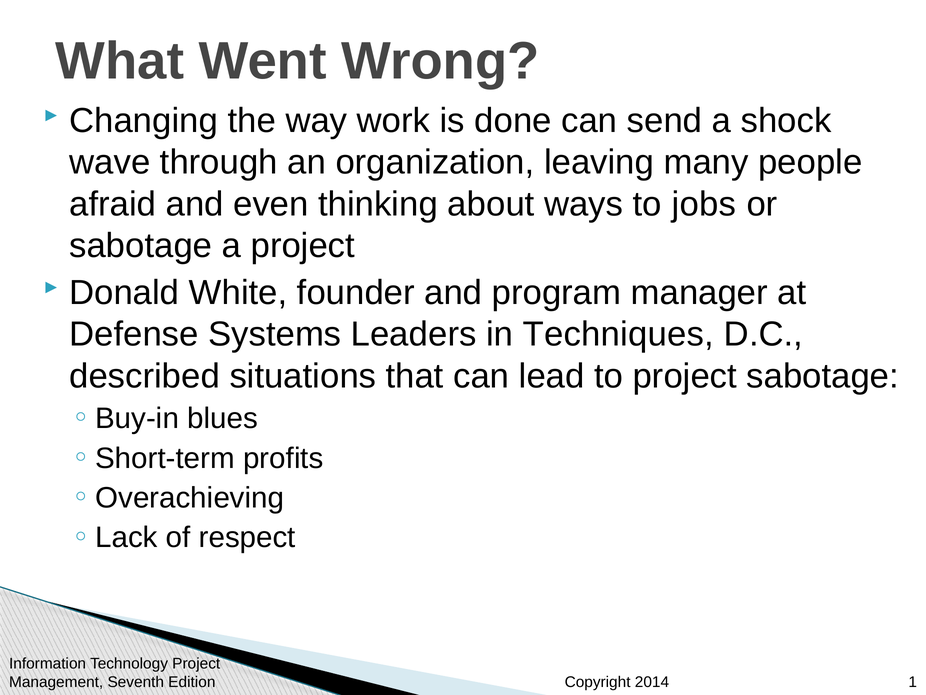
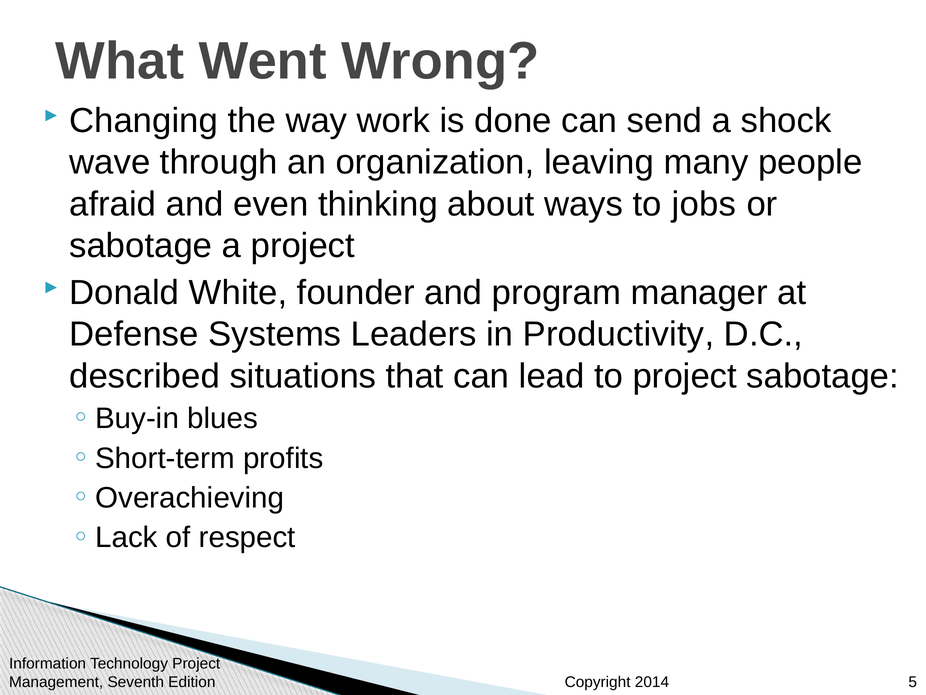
Techniques: Techniques -> Productivity
1: 1 -> 5
